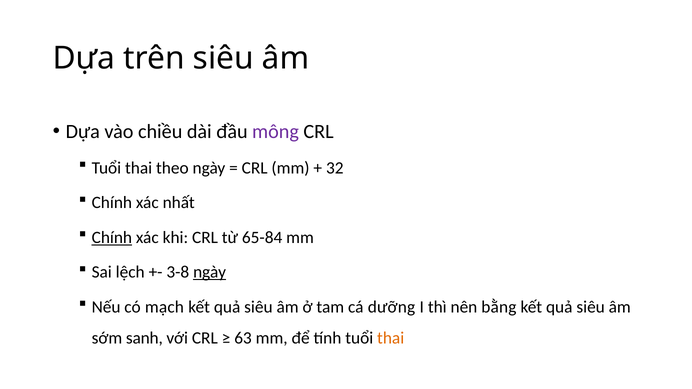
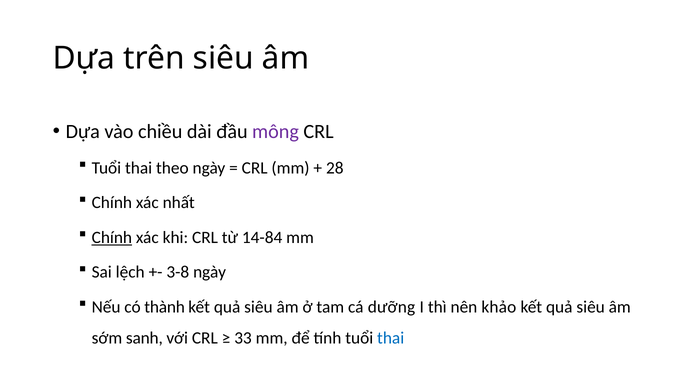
32: 32 -> 28
65-84: 65-84 -> 14-84
ngày at (210, 272) underline: present -> none
mạch: mạch -> thành
bằng: bằng -> khảo
63: 63 -> 33
thai at (391, 338) colour: orange -> blue
